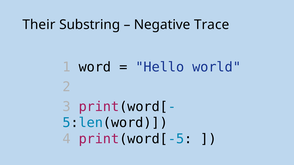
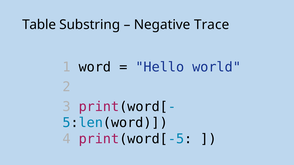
Their: Their -> Table
